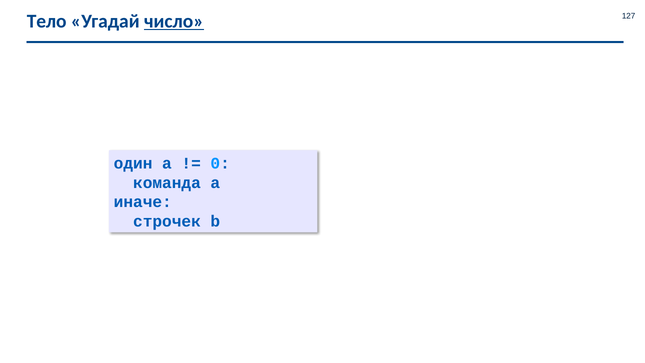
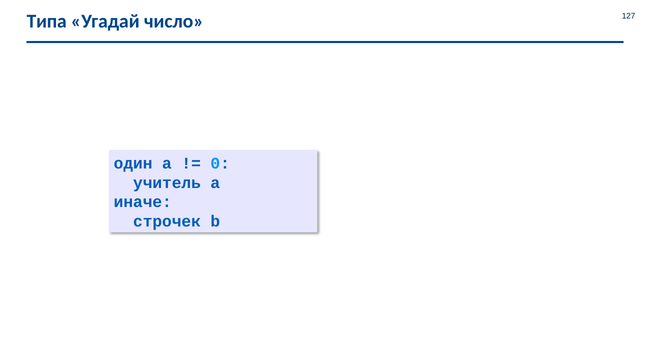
Тело: Тело -> Типа
число underline: present -> none
команда: команда -> учитель
